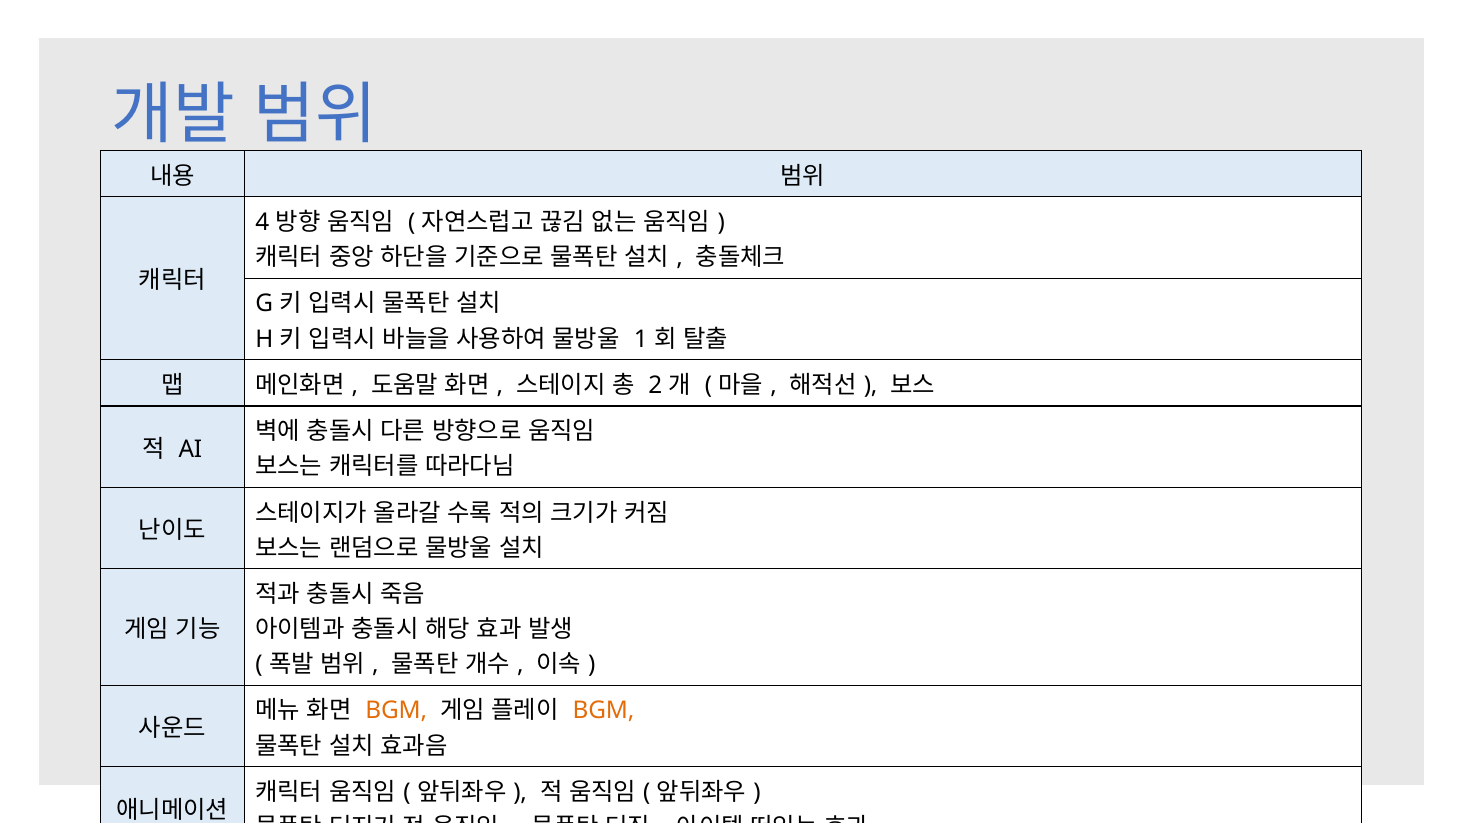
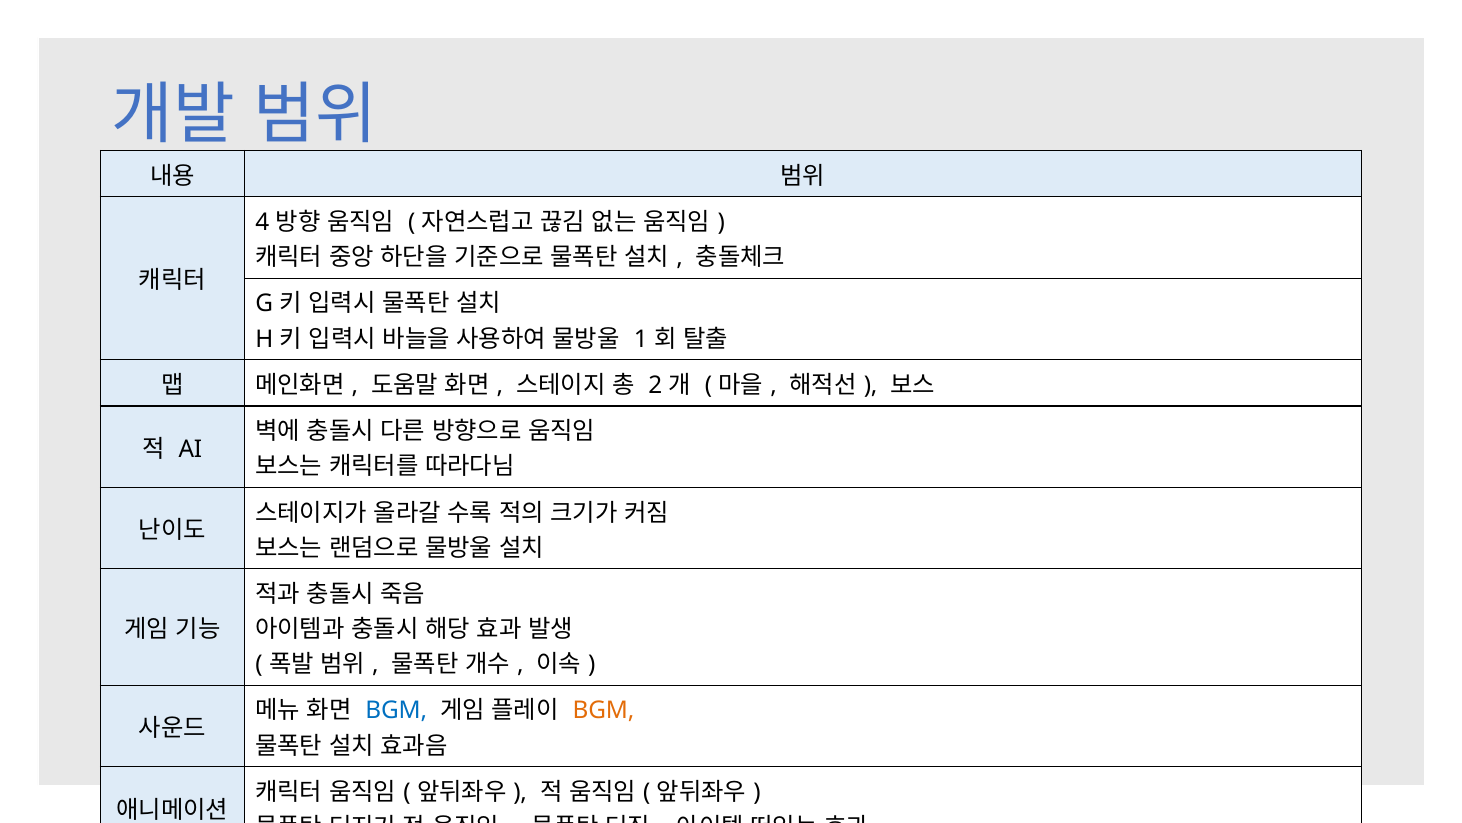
BGM at (396, 710) colour: orange -> blue
